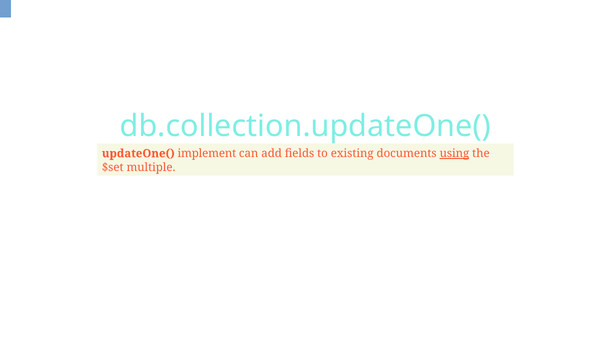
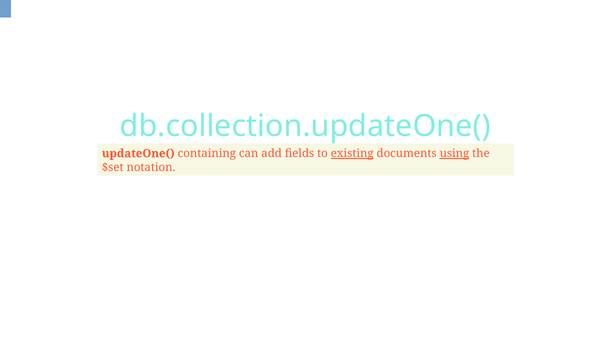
implement: implement -> containing
existing underline: none -> present
multiple: multiple -> notation
